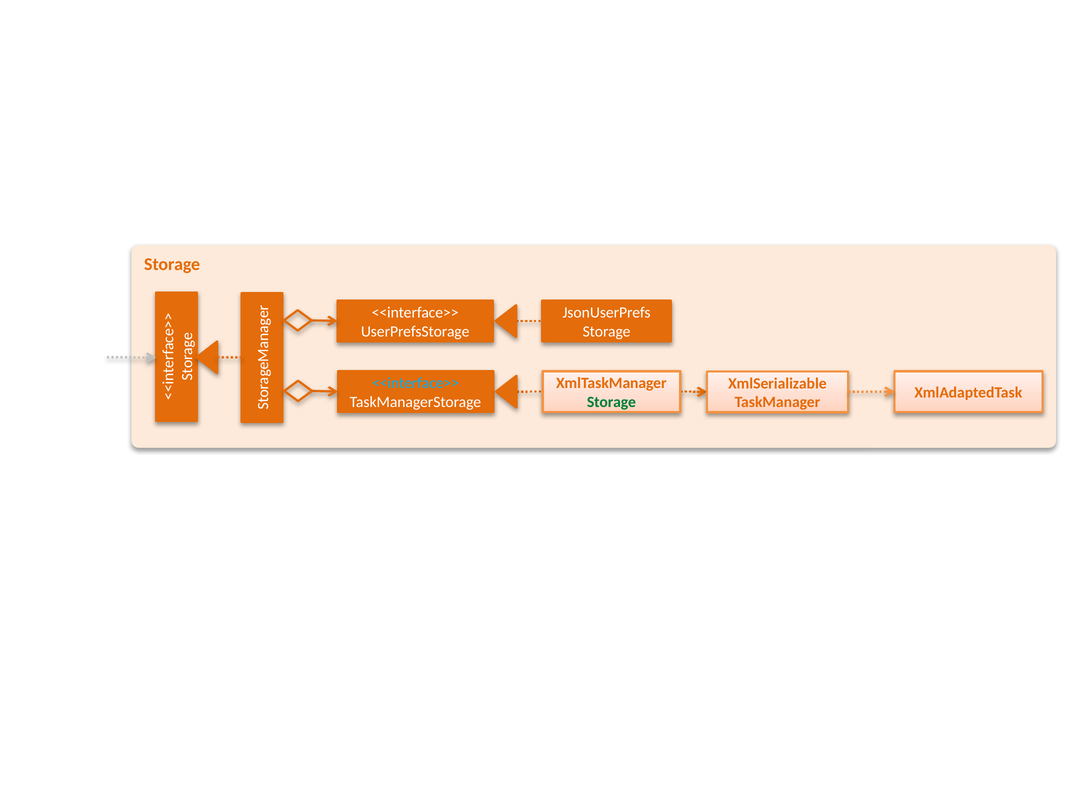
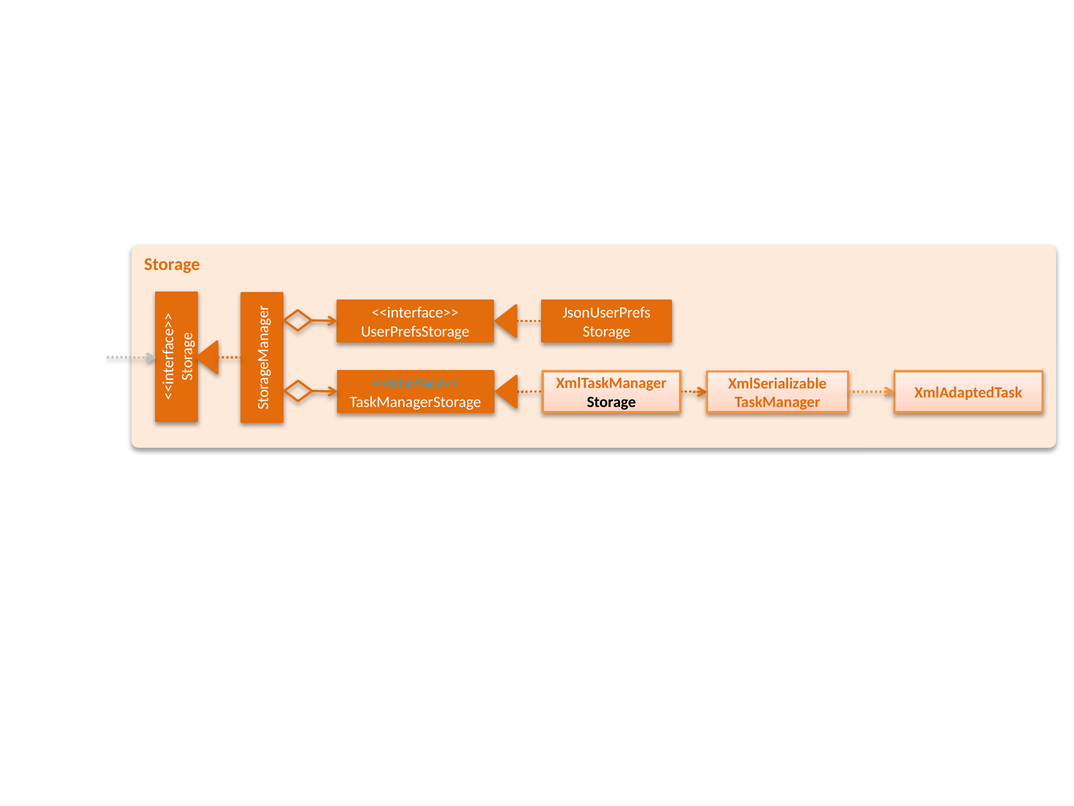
Storage at (611, 402) colour: green -> black
